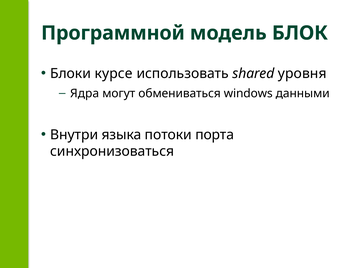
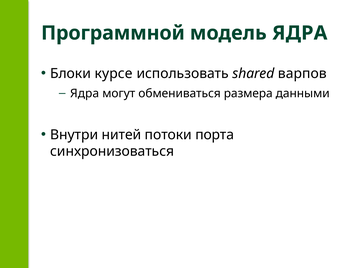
модель БЛОК: БЛОК -> ЯДРА
уровня: уровня -> варпов
windows: windows -> размера
языка: языка -> нитей
